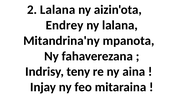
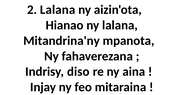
Endrey: Endrey -> Hianao
teny: teny -> diso
